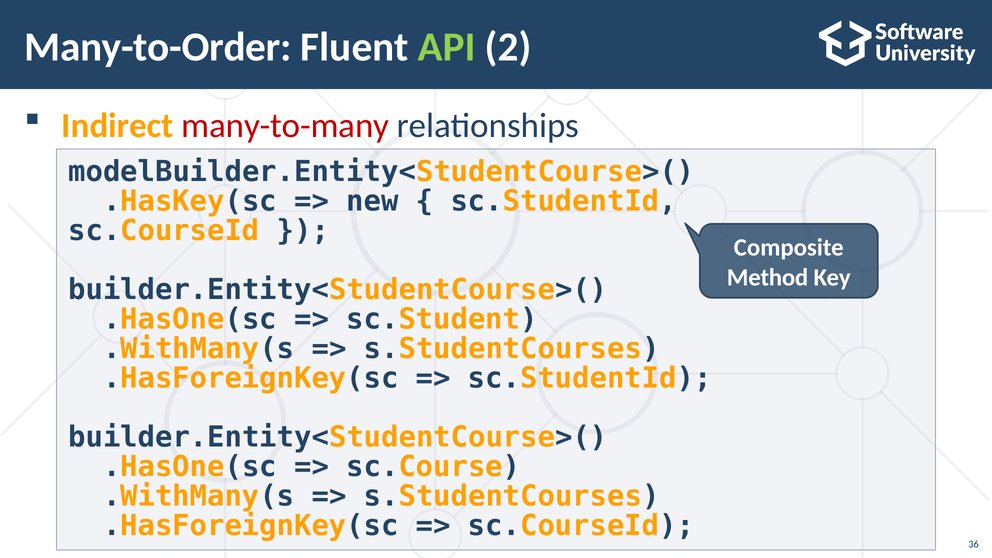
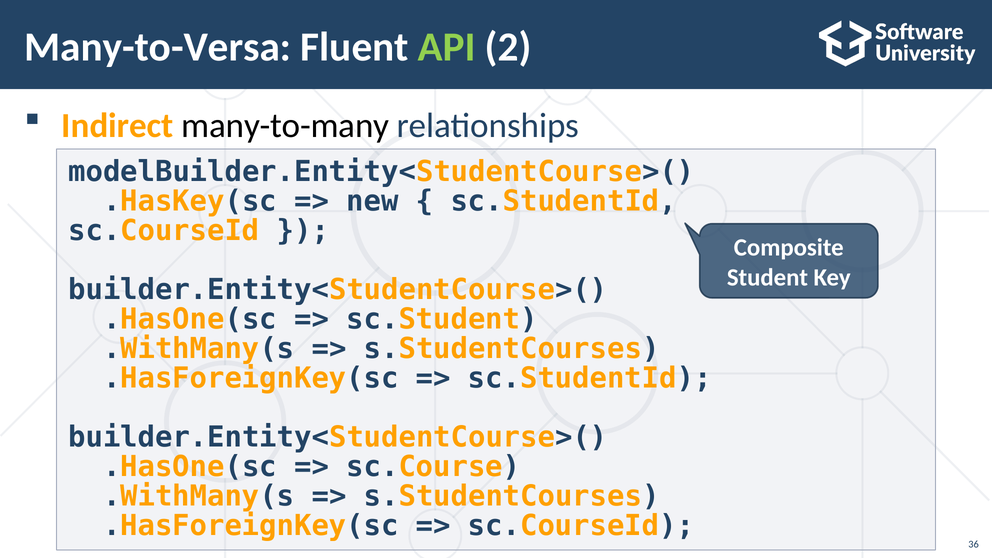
Many-to-Order: Many-to-Order -> Many-to-Versa
many-to-many colour: red -> black
Method: Method -> Student
